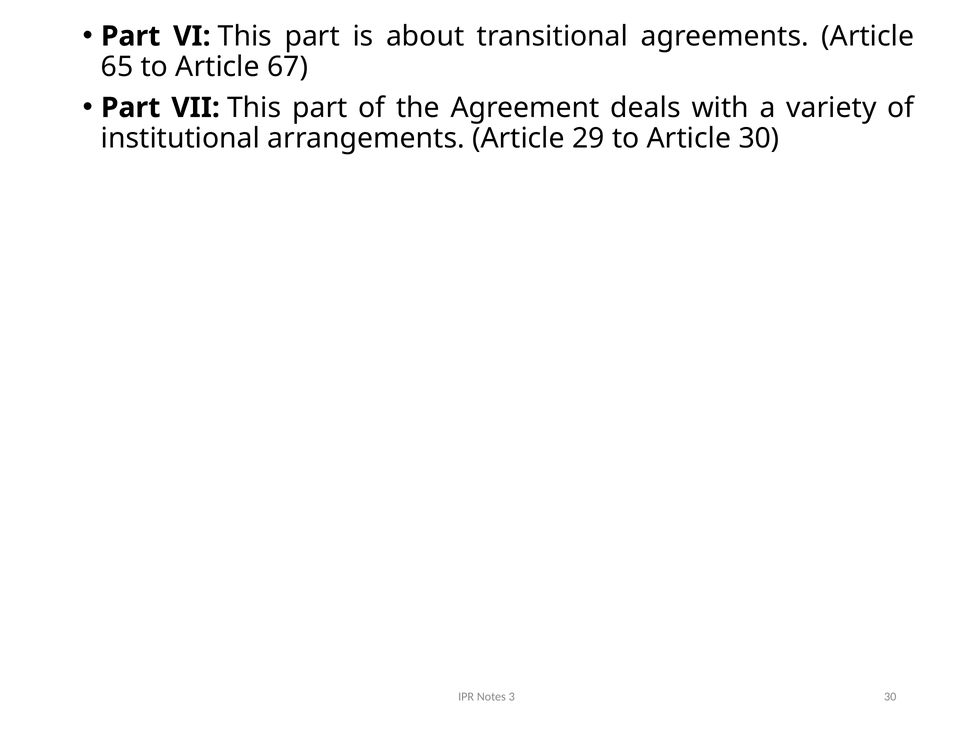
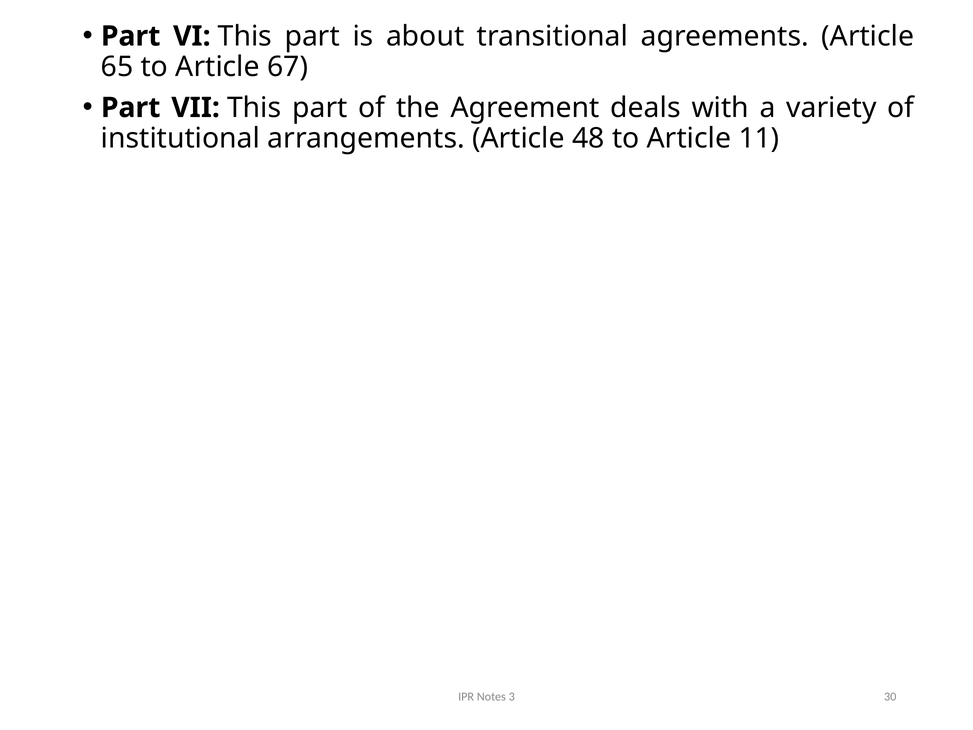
29: 29 -> 48
Article 30: 30 -> 11
